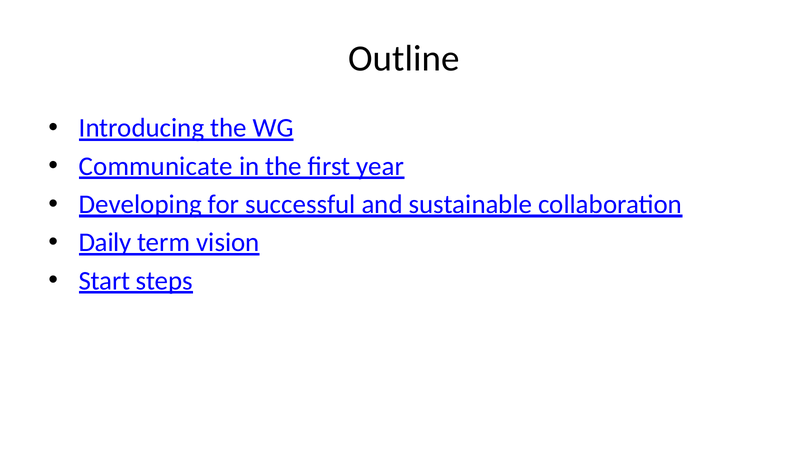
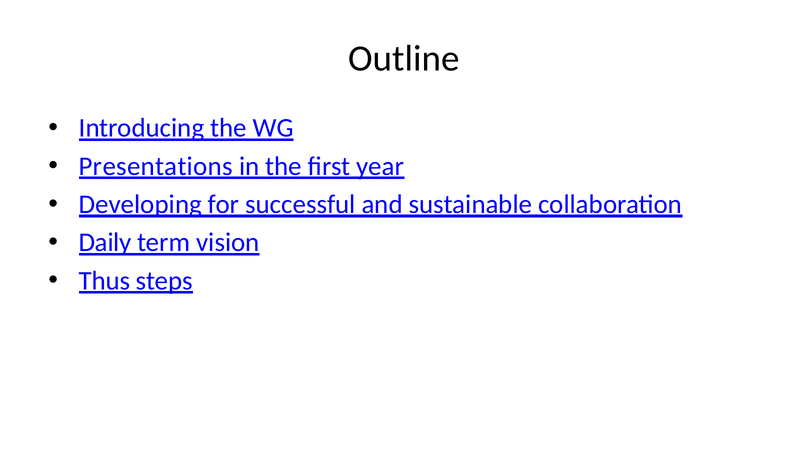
Communicate: Communicate -> Presentations
Start: Start -> Thus
